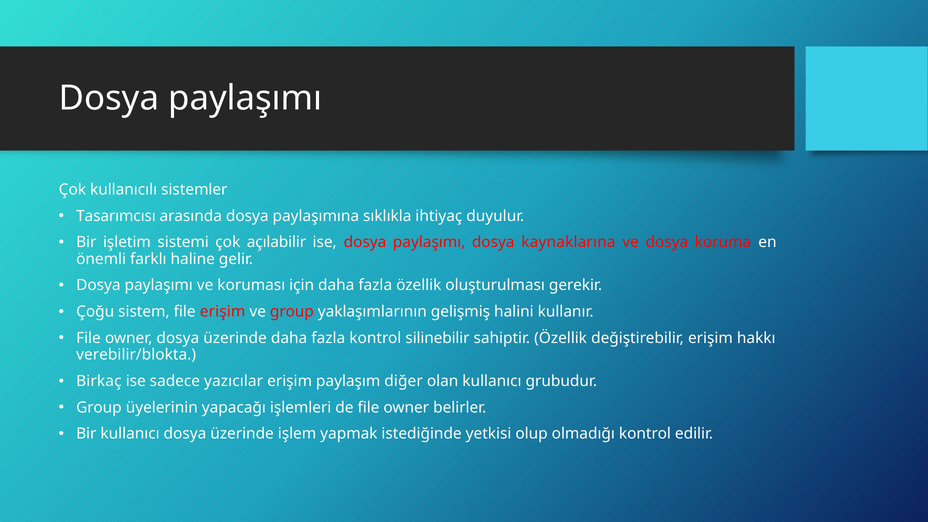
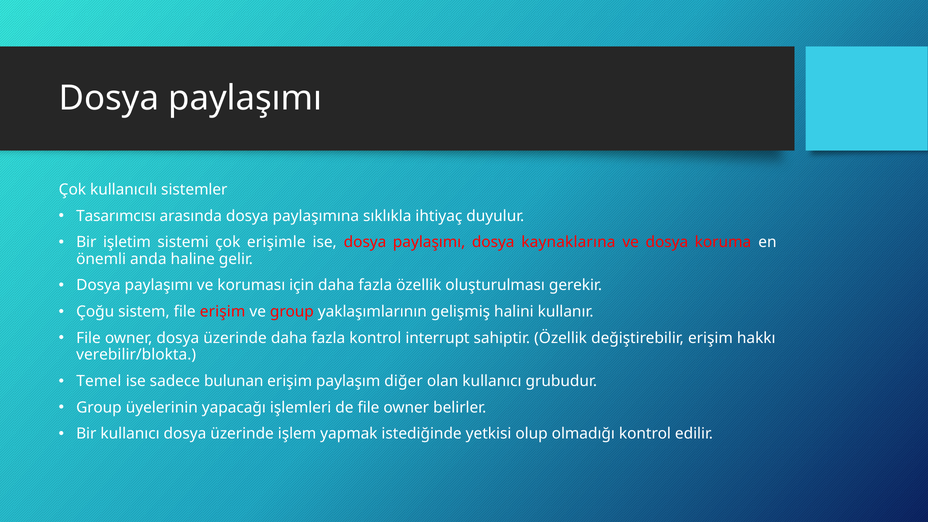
açılabilir: açılabilir -> erişimle
farklı: farklı -> anda
silinebilir: silinebilir -> interrupt
Birkaç: Birkaç -> Temel
yazıcılar: yazıcılar -> bulunan
